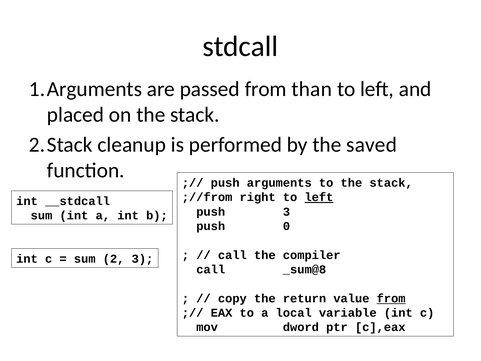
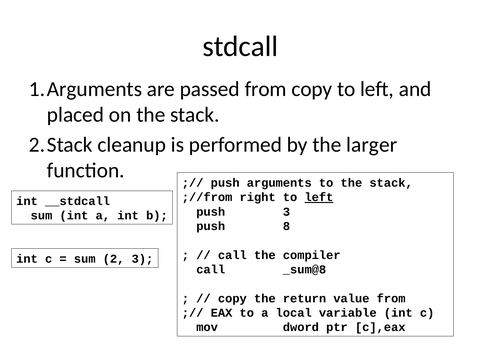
from than: than -> copy
saved: saved -> larger
0: 0 -> 8
from at (391, 298) underline: present -> none
